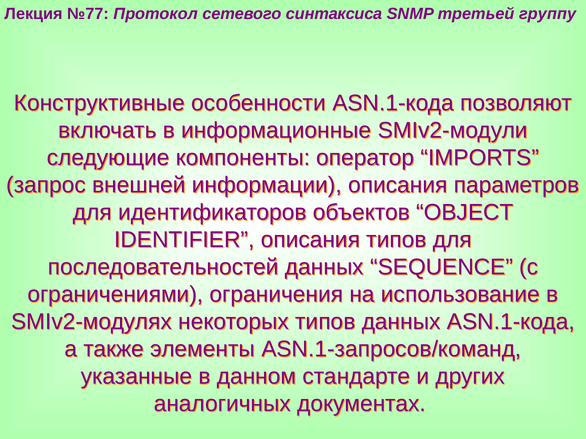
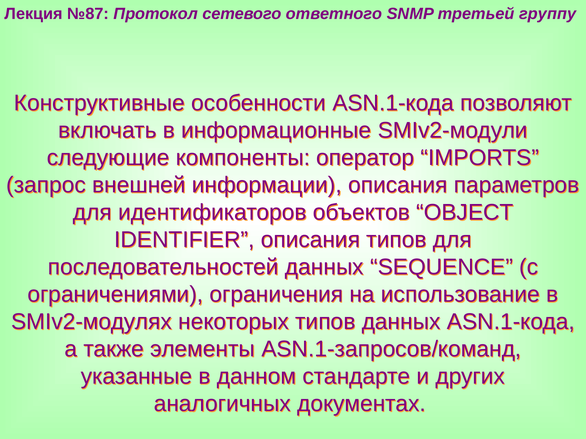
№77: №77 -> №87
синтаксиса: синтаксиса -> ответного
